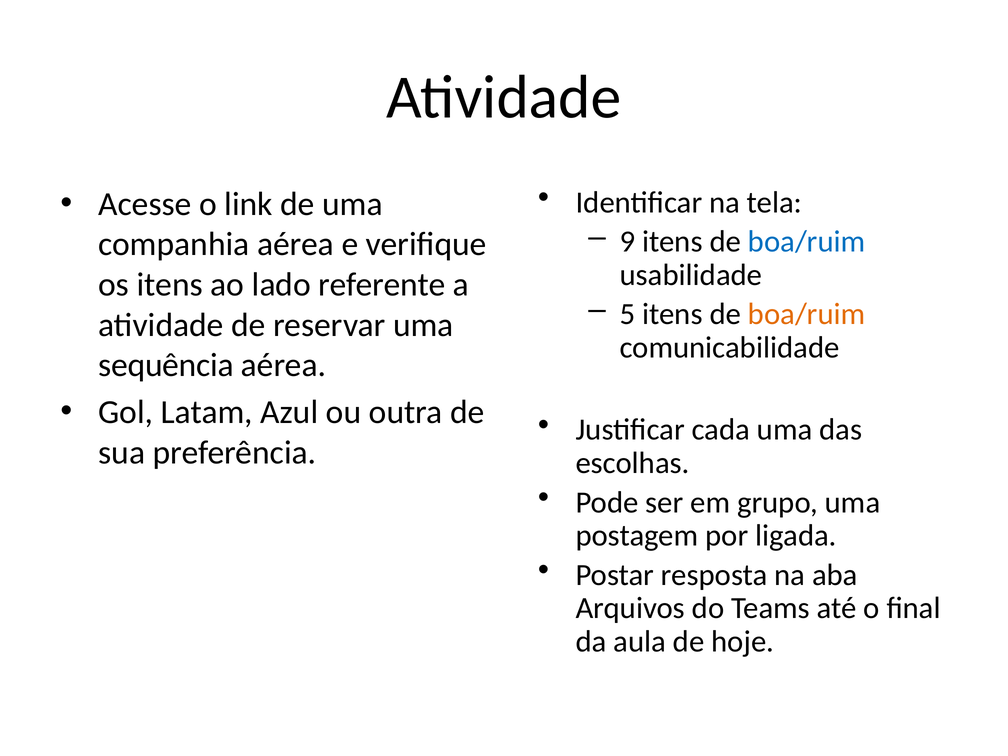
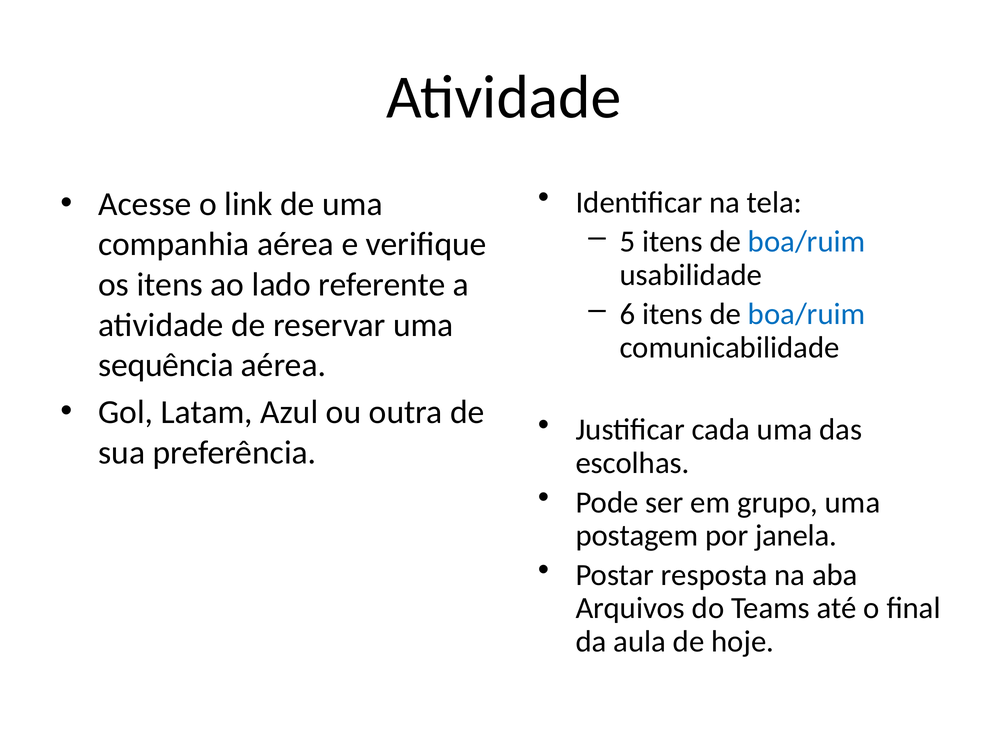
9: 9 -> 5
5: 5 -> 6
boa/ruim at (807, 314) colour: orange -> blue
ligada: ligada -> janela
